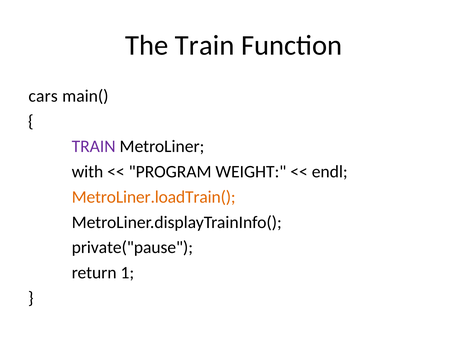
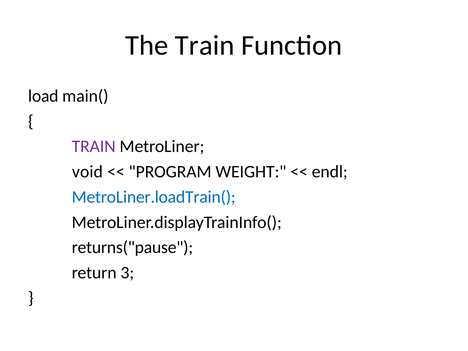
cars: cars -> load
with: with -> void
MetroLiner.loadTrain( colour: orange -> blue
private("pause: private("pause -> returns("pause
1: 1 -> 3
